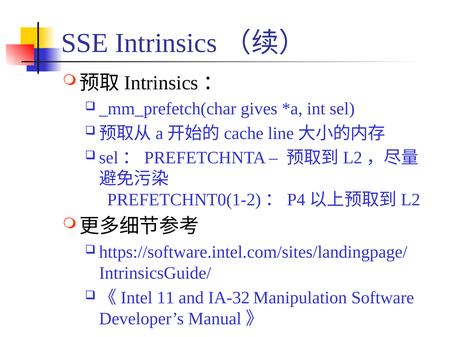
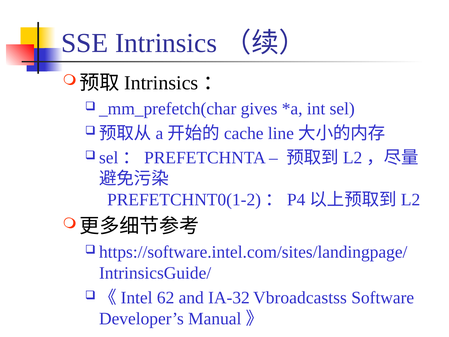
11: 11 -> 62
Manipulation: Manipulation -> Vbroadcastss
